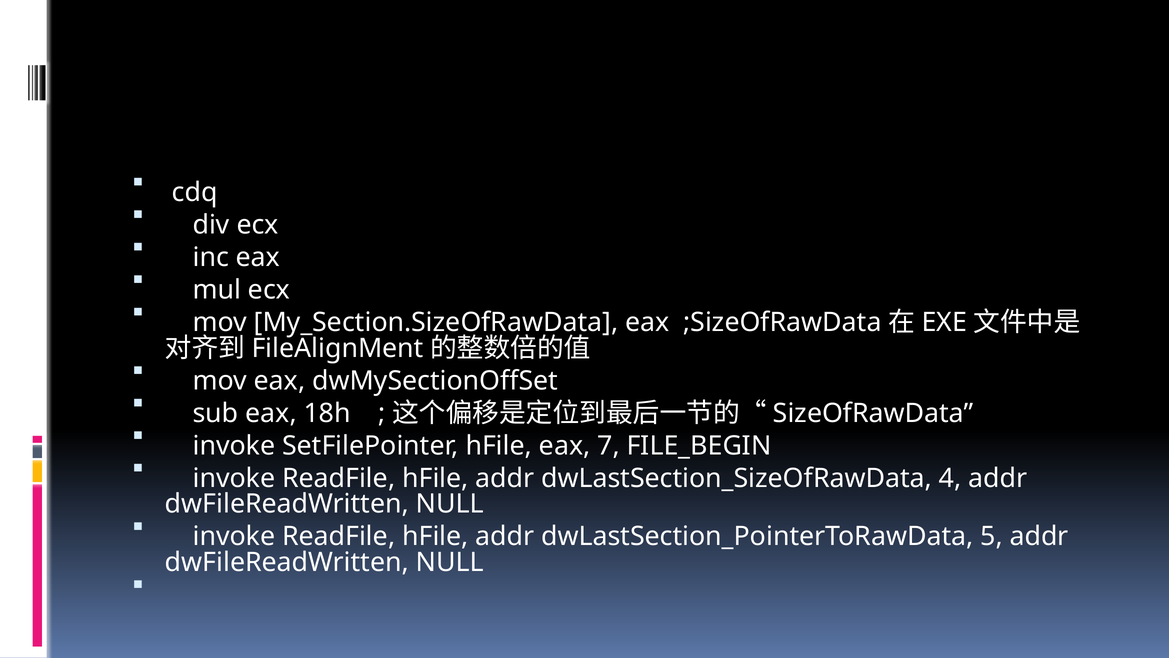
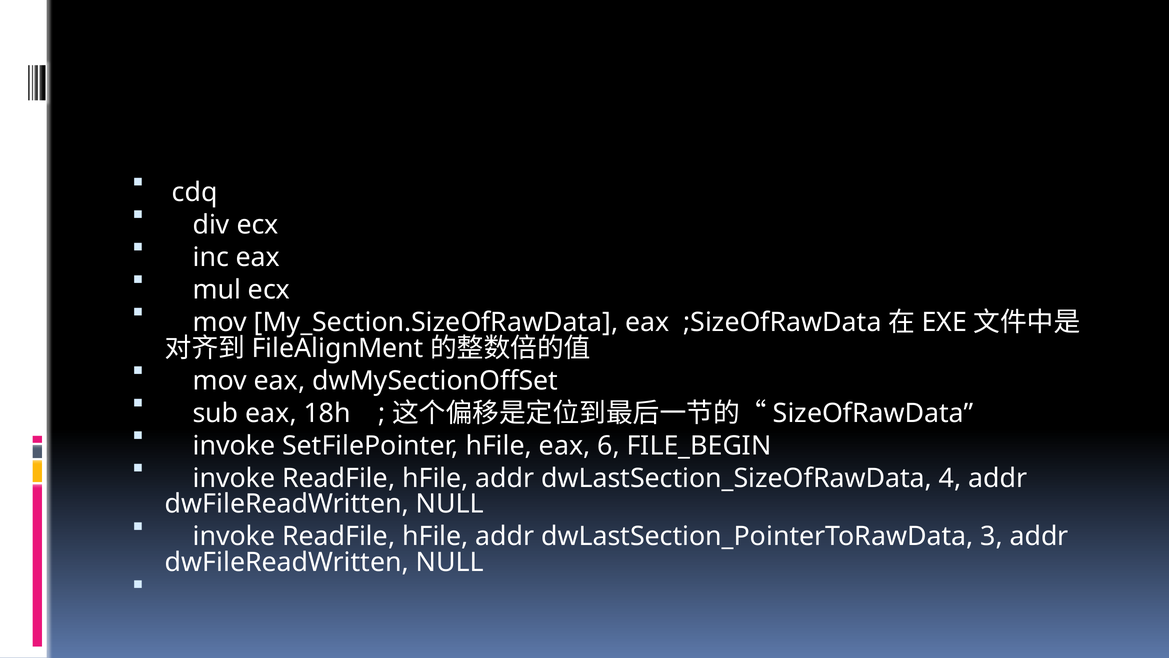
7: 7 -> 6
5: 5 -> 3
